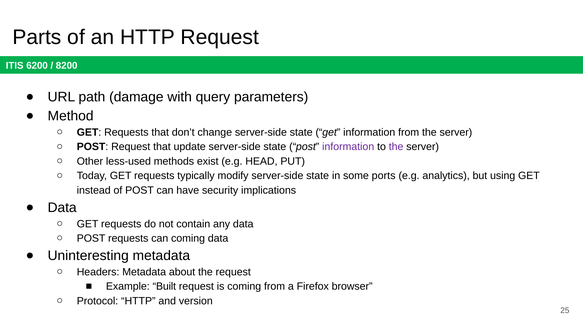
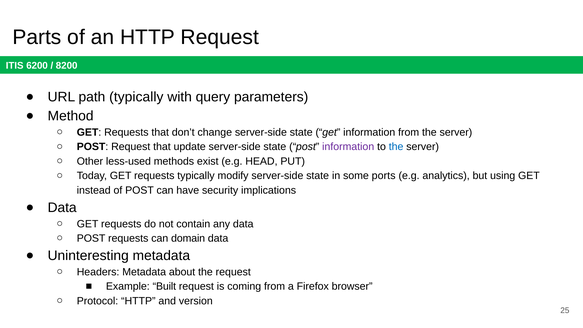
path damage: damage -> typically
the at (396, 147) colour: purple -> blue
can coming: coming -> domain
